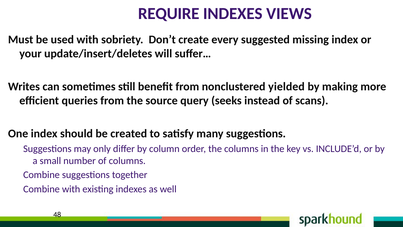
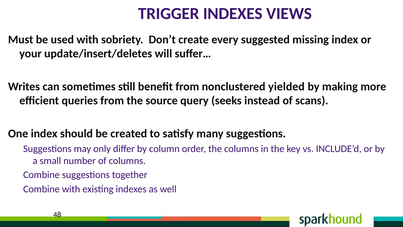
REQUIRE: REQUIRE -> TRIGGER
